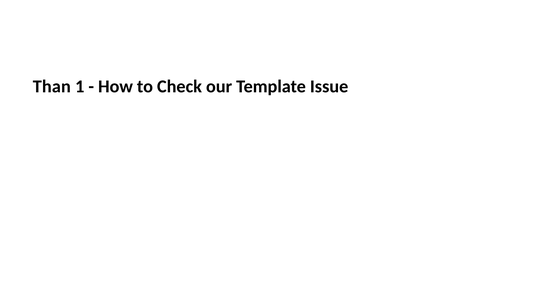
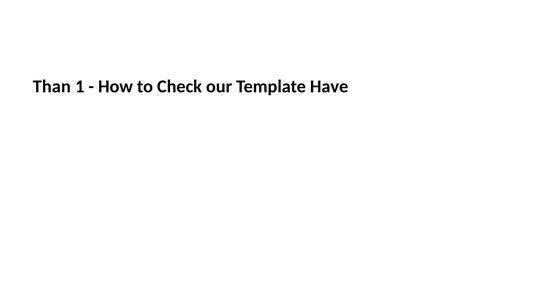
Issue: Issue -> Have
